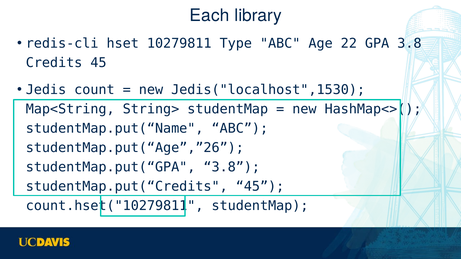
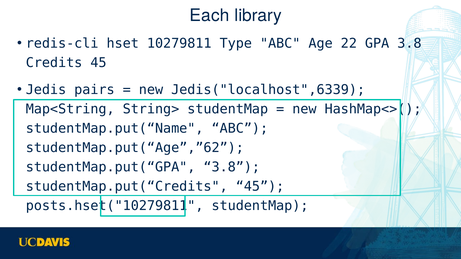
count: count -> pairs
Jedis("localhost",1530: Jedis("localhost",1530 -> Jedis("localhost",6339
studentMap.put(“Age”,”26: studentMap.put(“Age”,”26 -> studentMap.put(“Age”,”62
count.hset("10279811: count.hset("10279811 -> posts.hset("10279811
